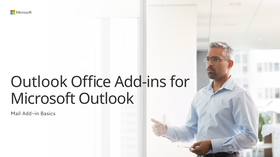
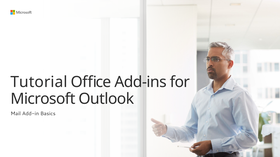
Outlook at (39, 82): Outlook -> Tutorial
